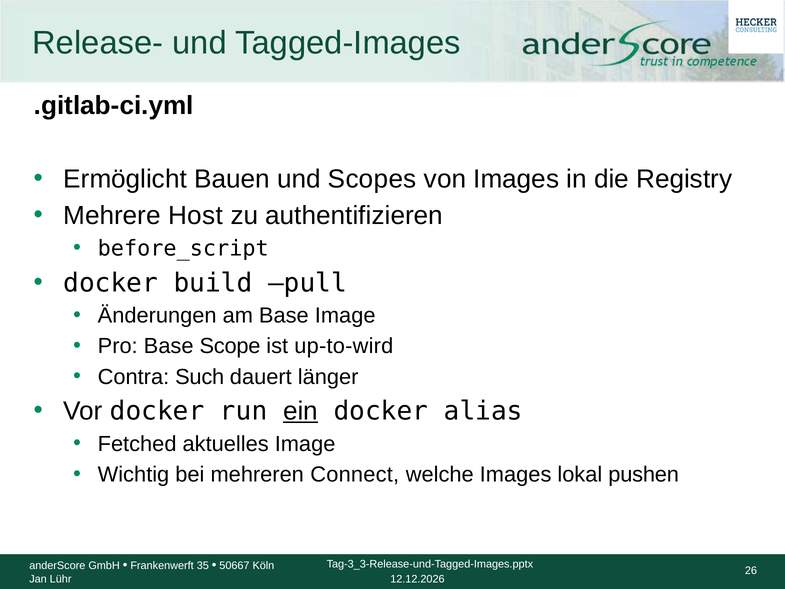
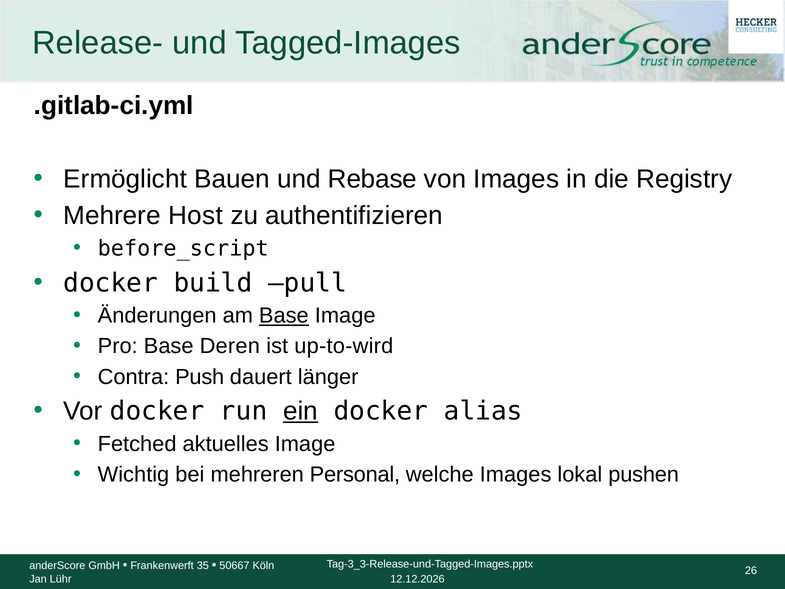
Scopes: Scopes -> Rebase
Base at (284, 316) underline: none -> present
Scope: Scope -> Deren
Such: Such -> Push
Connect: Connect -> Personal
